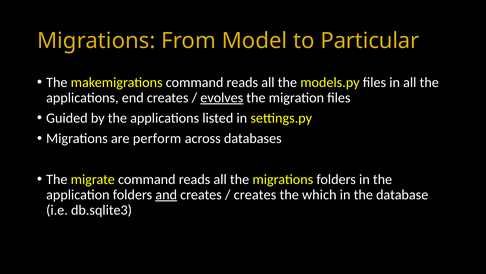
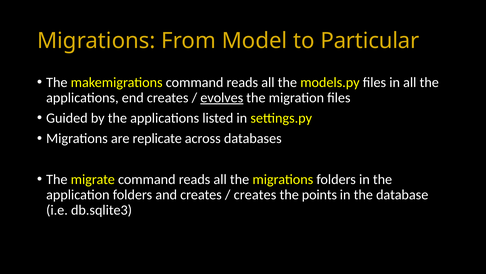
perform: perform -> replicate
and underline: present -> none
which: which -> points
